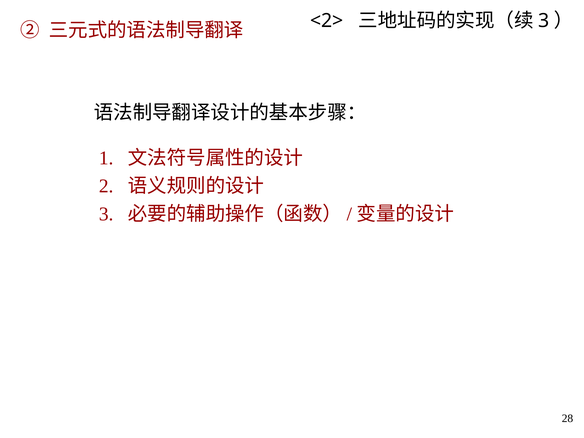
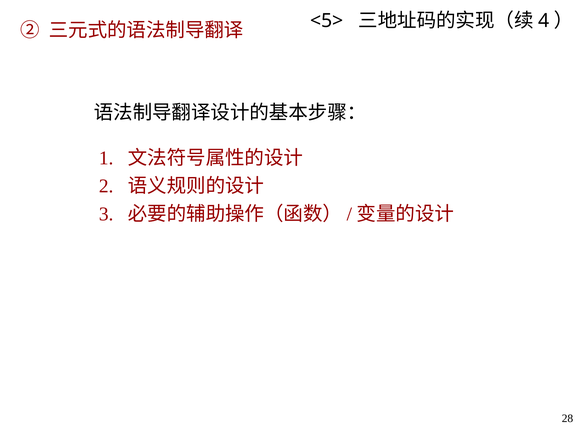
<2>: <2> -> <5>
3 at (544, 21): 3 -> 4
